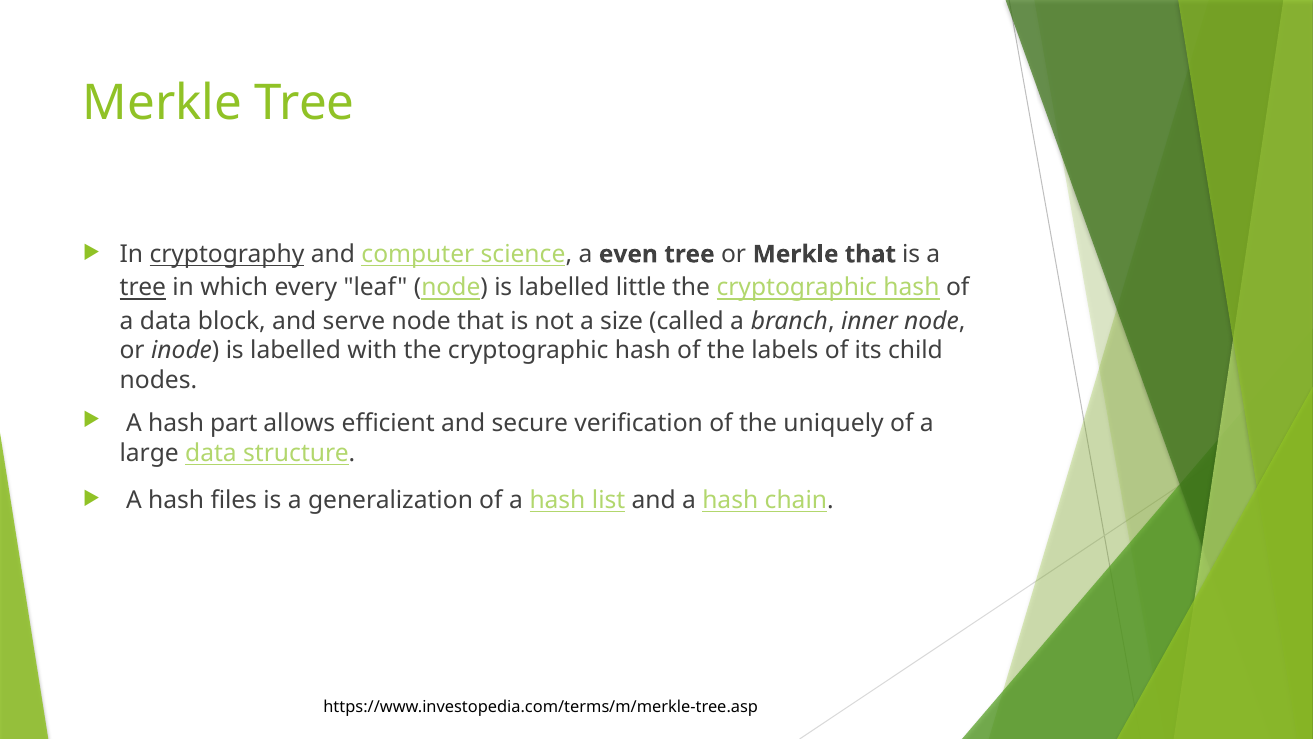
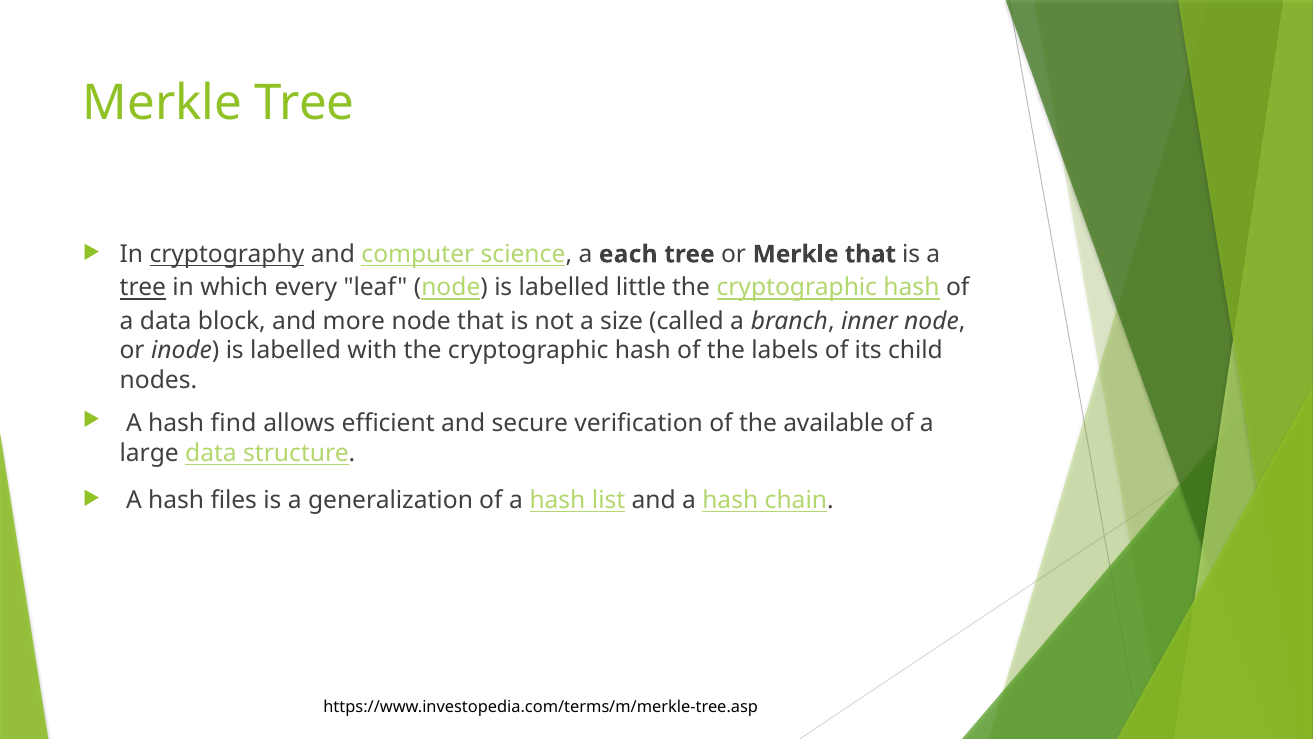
even: even -> each
serve: serve -> more
part: part -> find
uniquely: uniquely -> available
